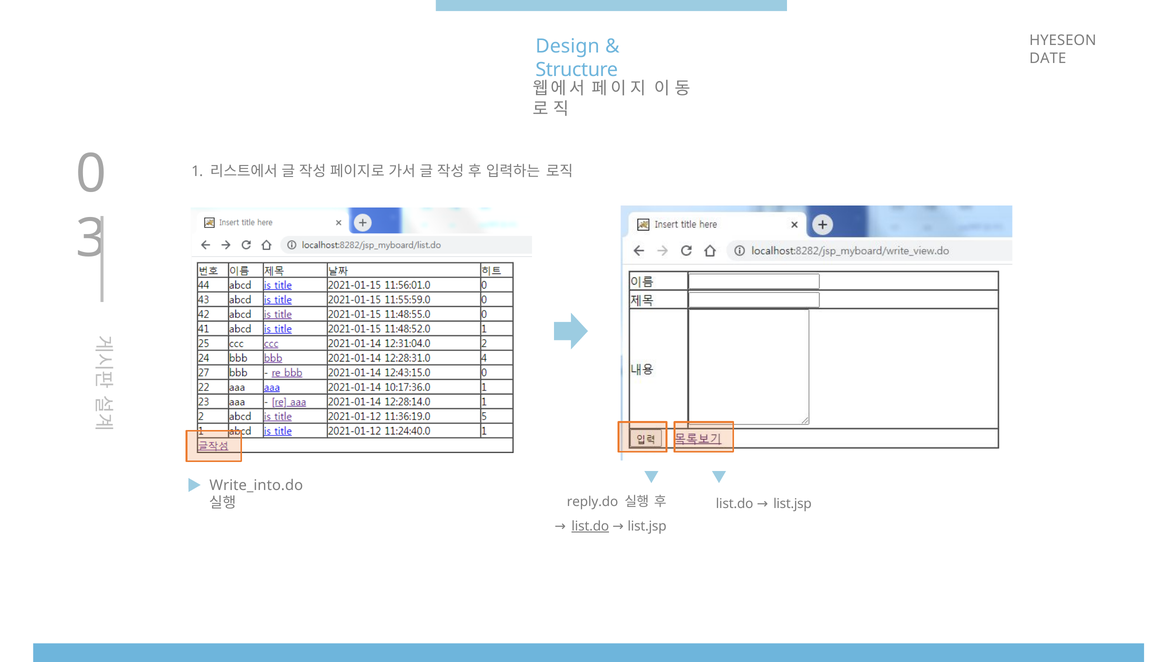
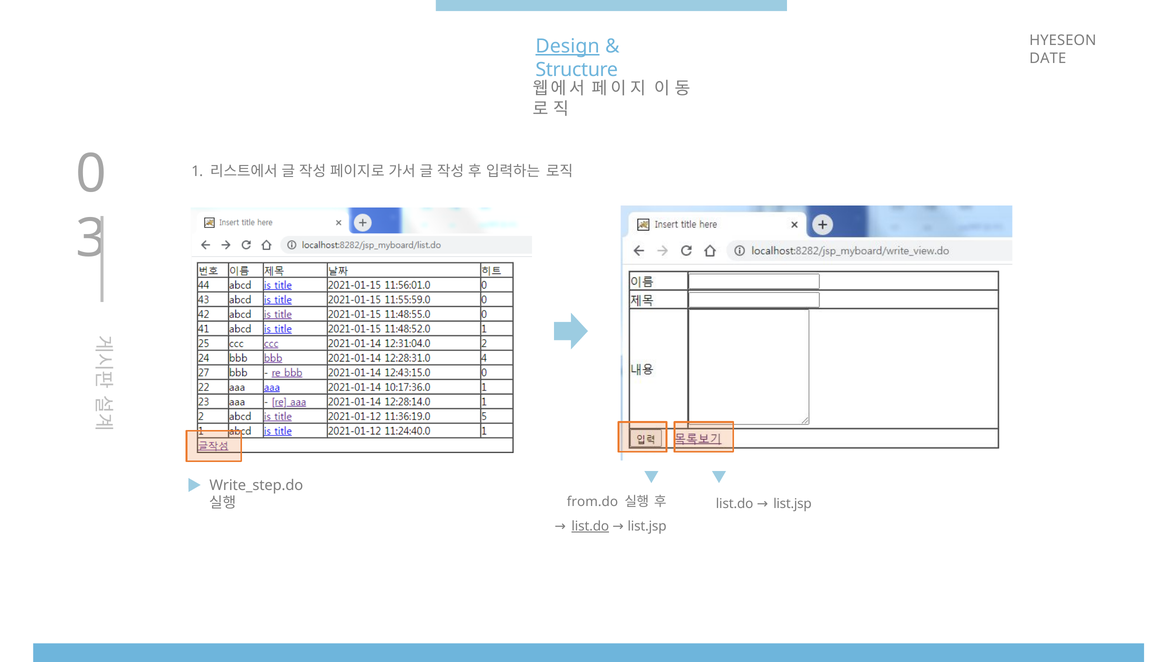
Design underline: none -> present
Write_into.do: Write_into.do -> Write_step.do
reply.do: reply.do -> from.do
